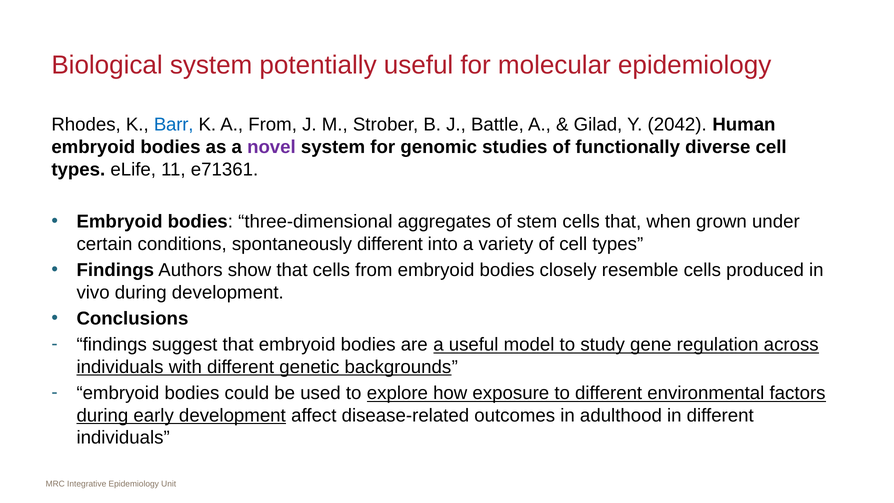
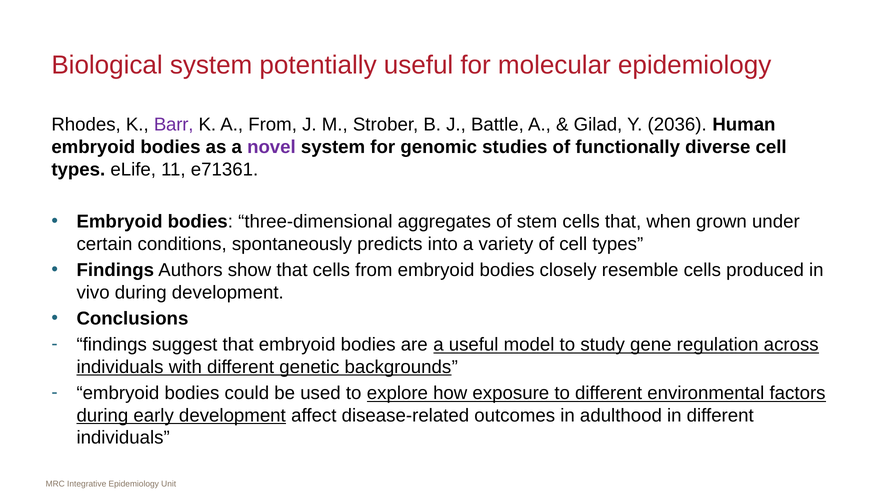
Barr colour: blue -> purple
2042: 2042 -> 2036
spontaneously different: different -> predicts
